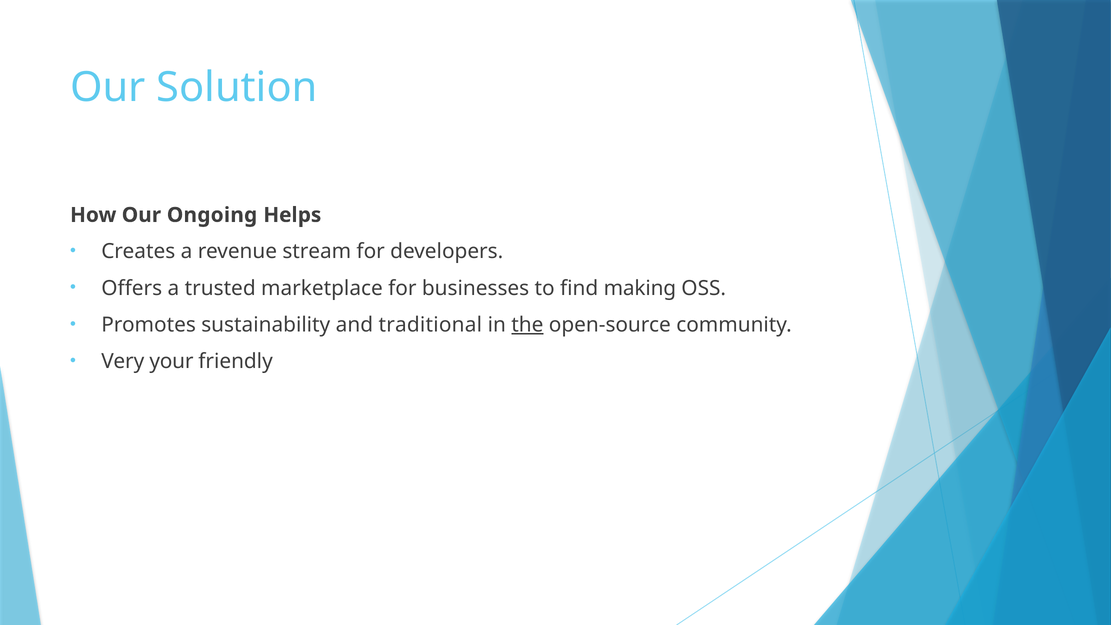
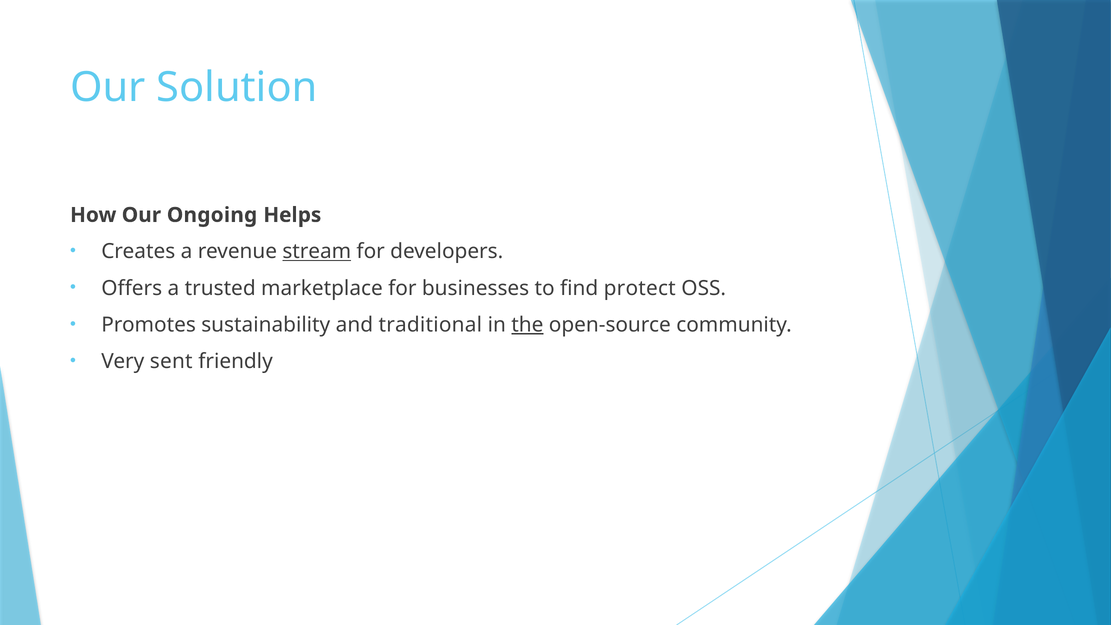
stream underline: none -> present
making: making -> protect
your: your -> sent
